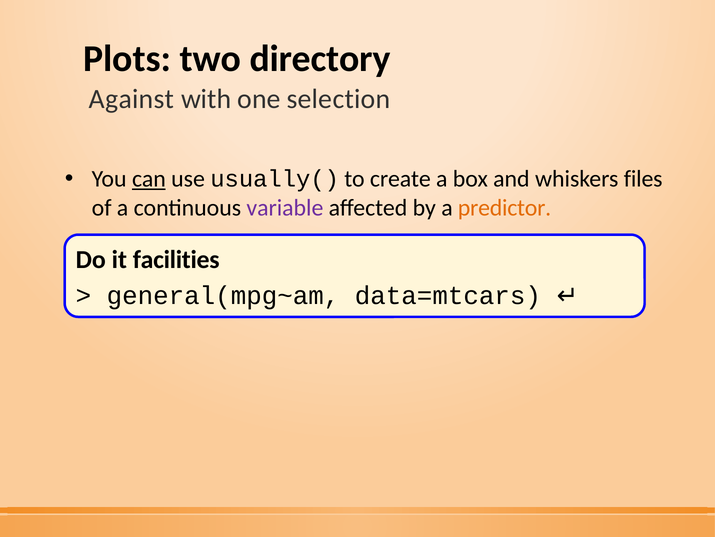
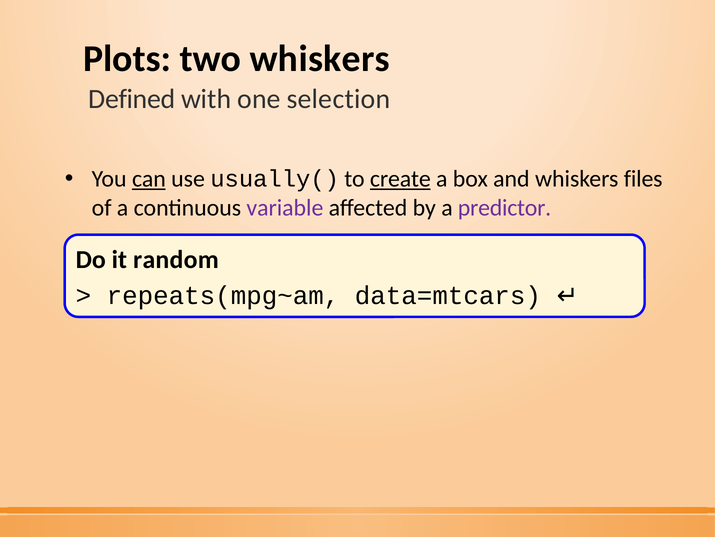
two directory: directory -> whiskers
Against: Against -> Defined
create underline: none -> present
predictor colour: orange -> purple
facilities: facilities -> random
general(mpg~am: general(mpg~am -> repeats(mpg~am
